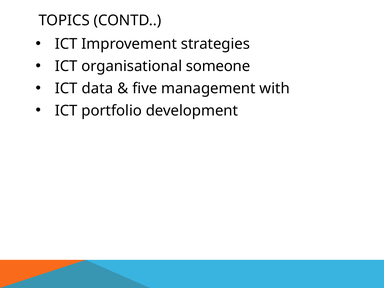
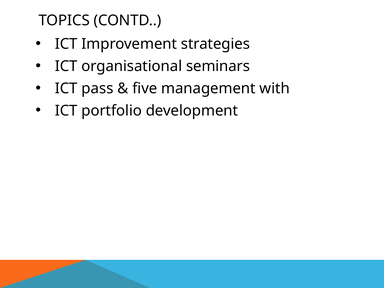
someone: someone -> seminars
data: data -> pass
